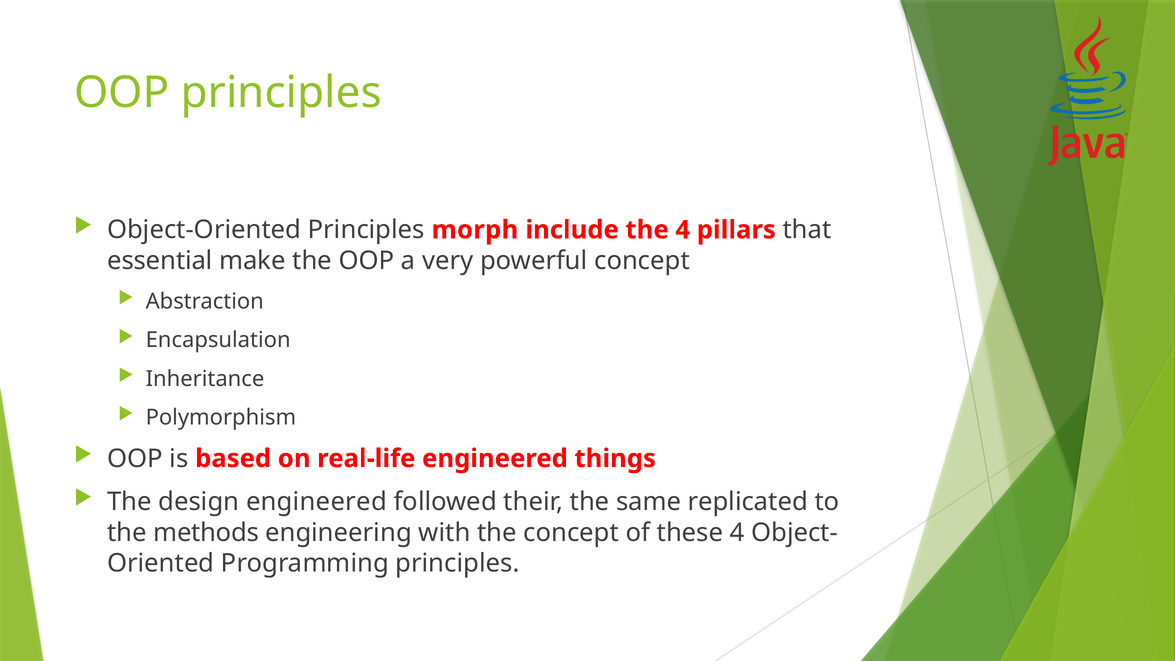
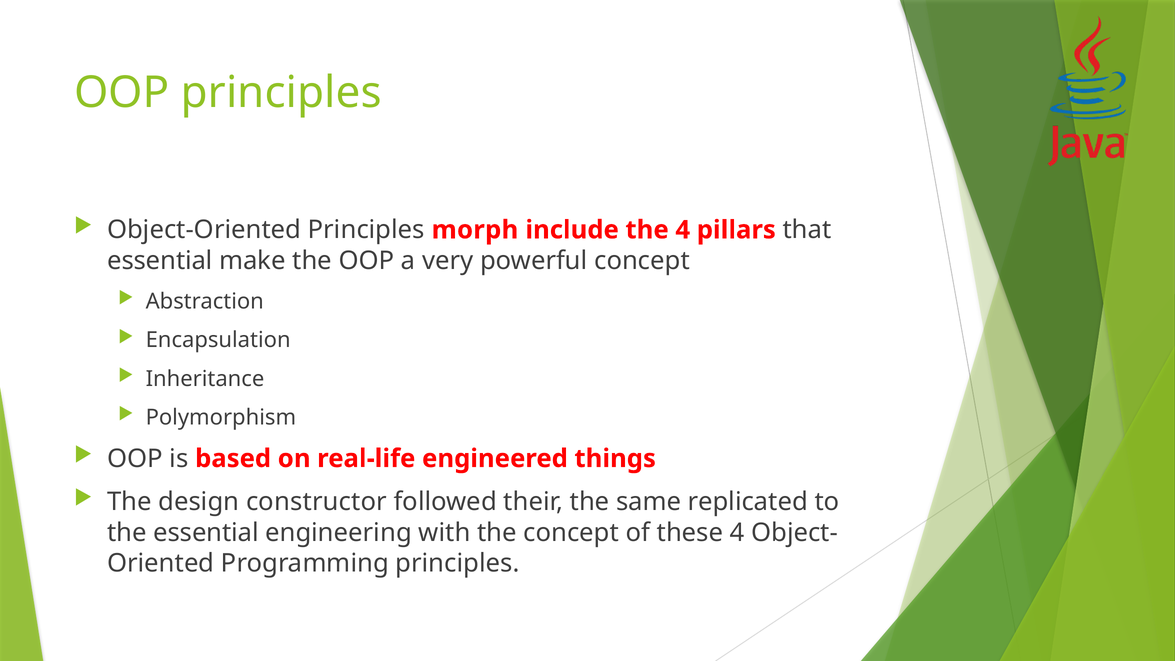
design engineered: engineered -> constructor
the methods: methods -> essential
